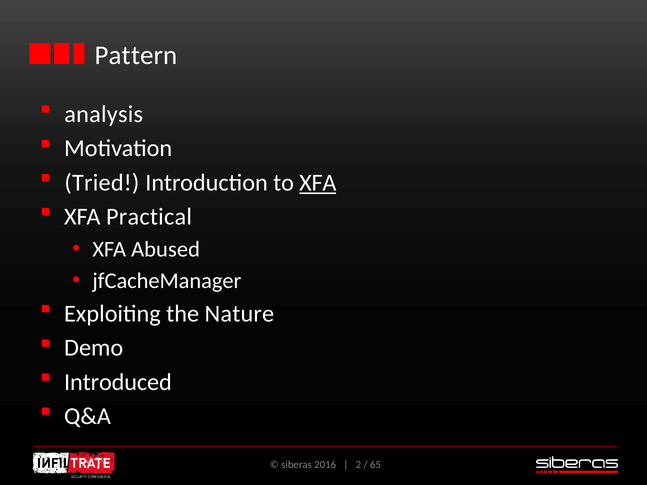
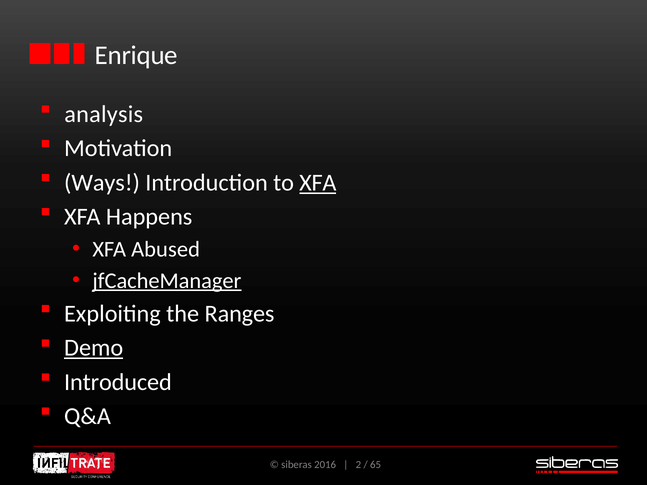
Pattern: Pattern -> Enrique
Tried: Tried -> Ways
Practical: Practical -> Happens
jfCacheManager underline: none -> present
Nature: Nature -> Ranges
Demo underline: none -> present
